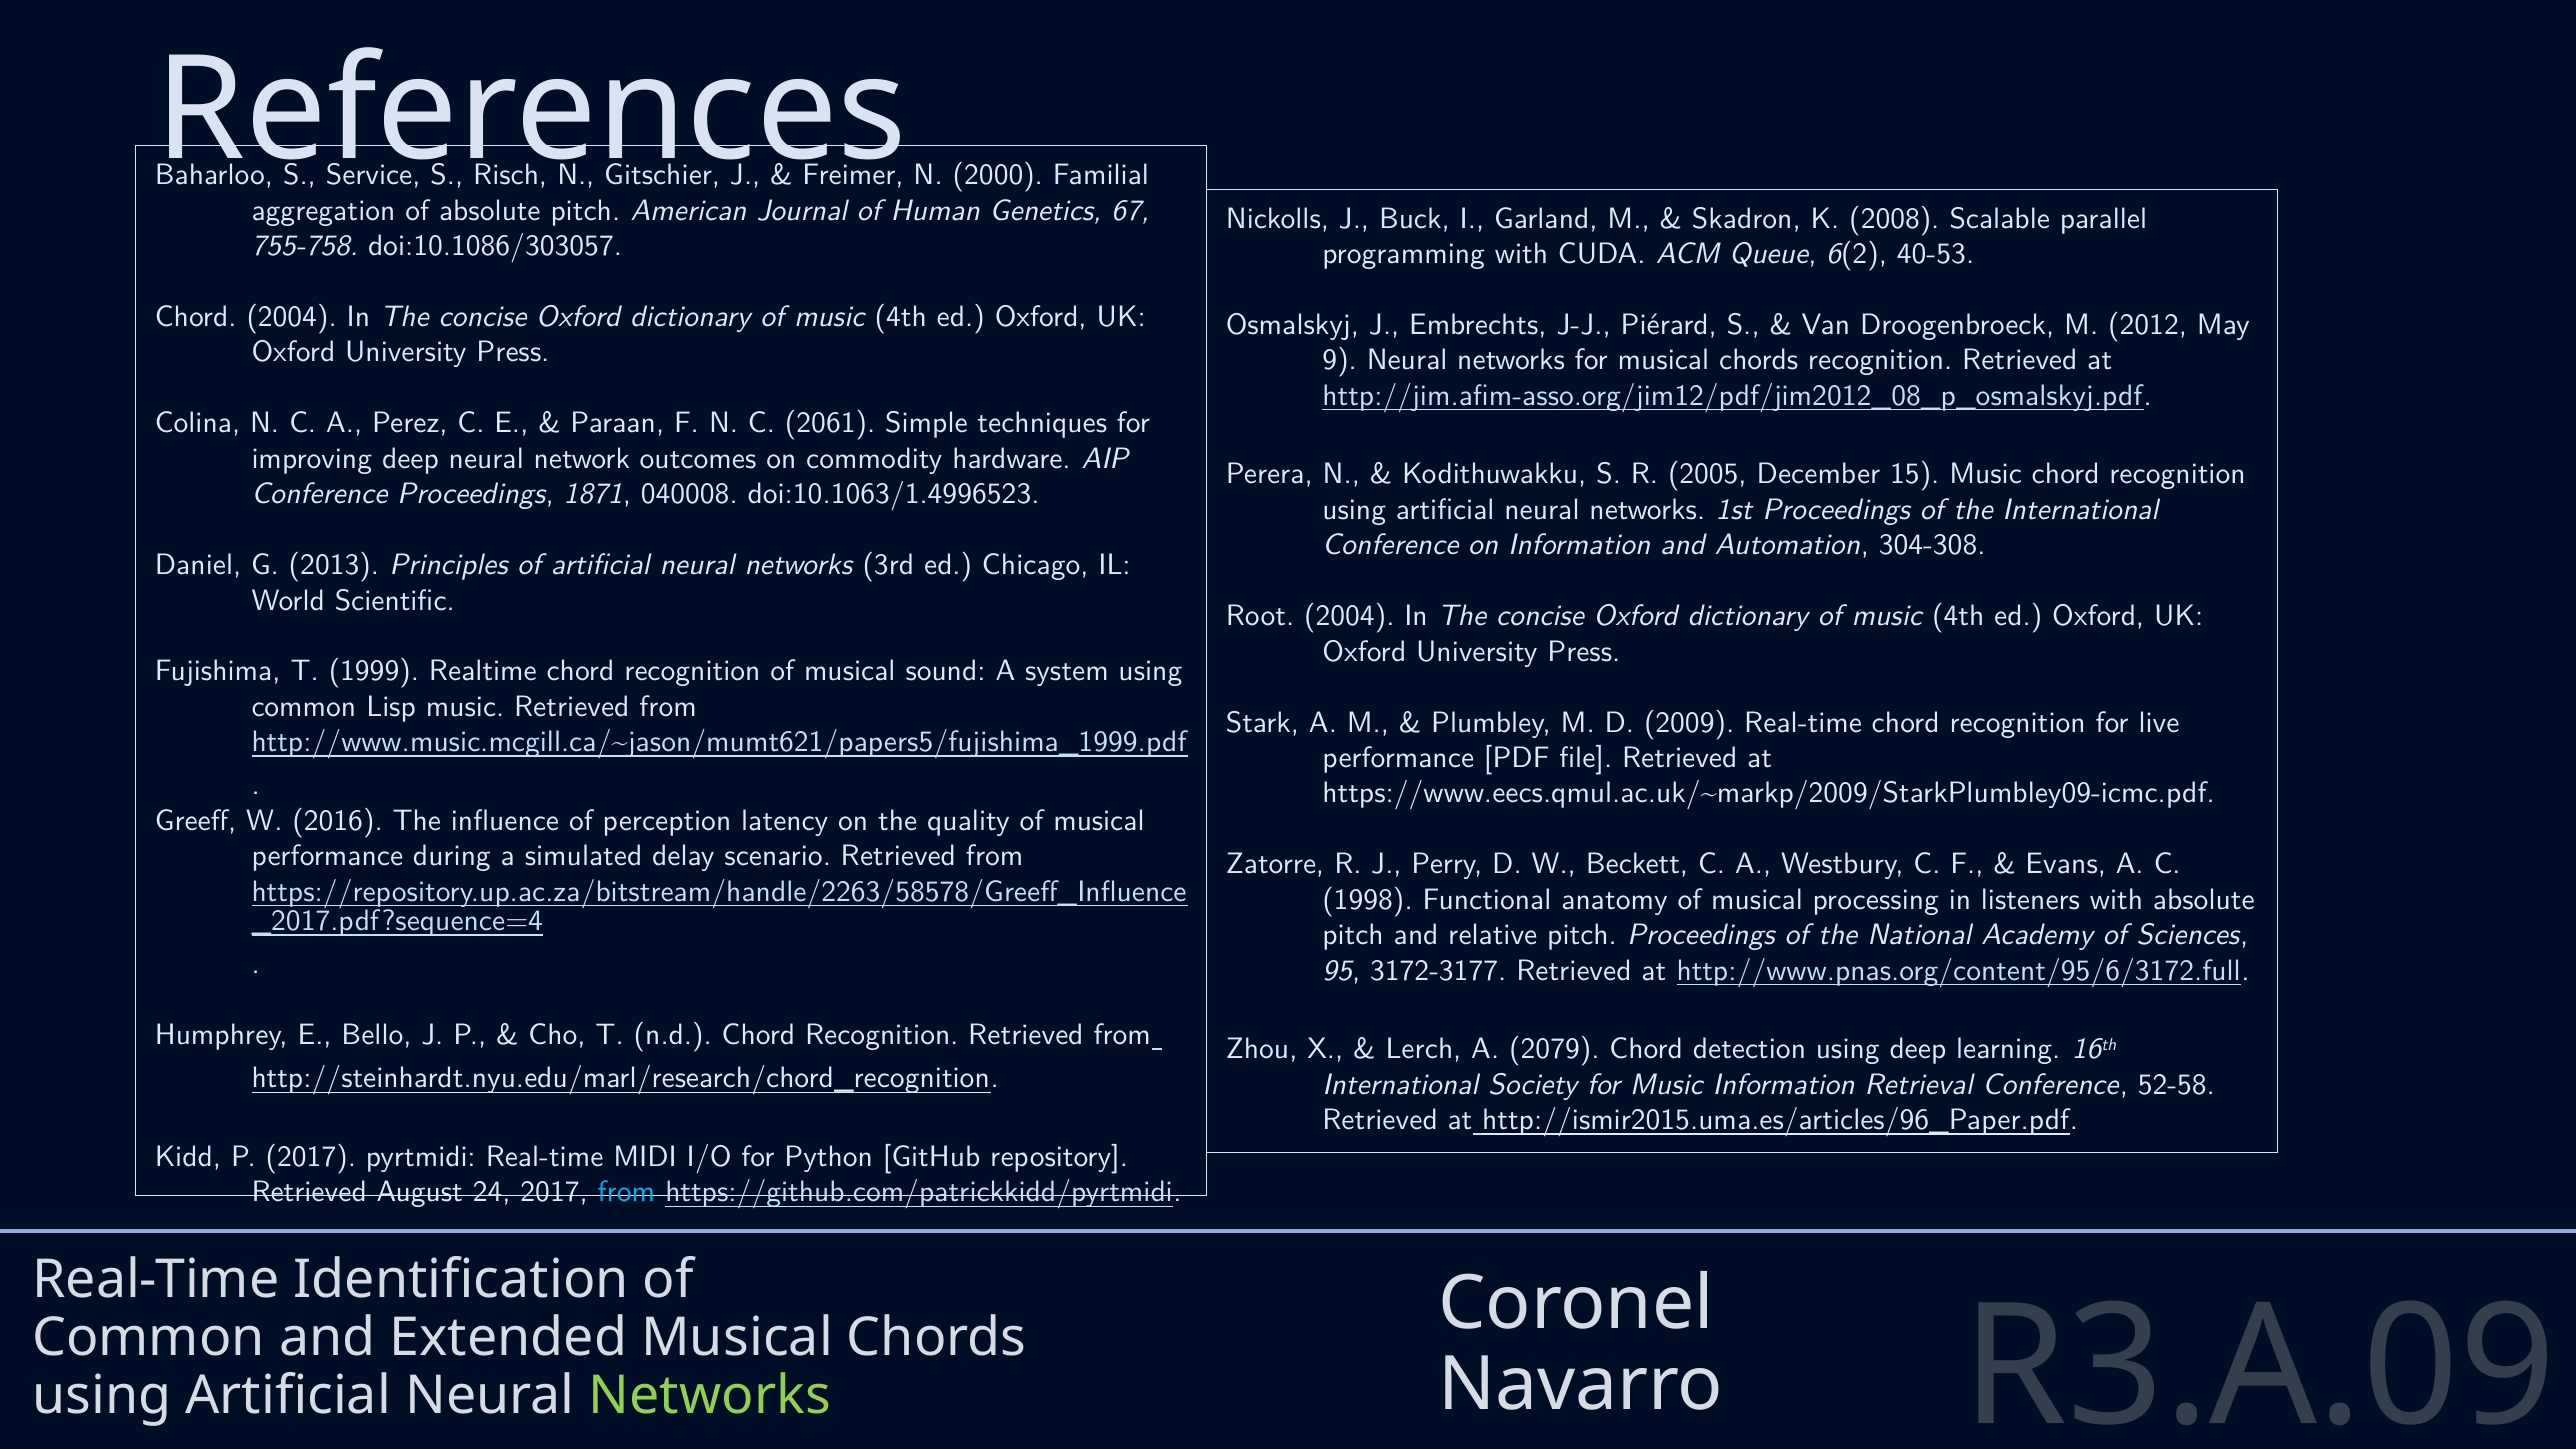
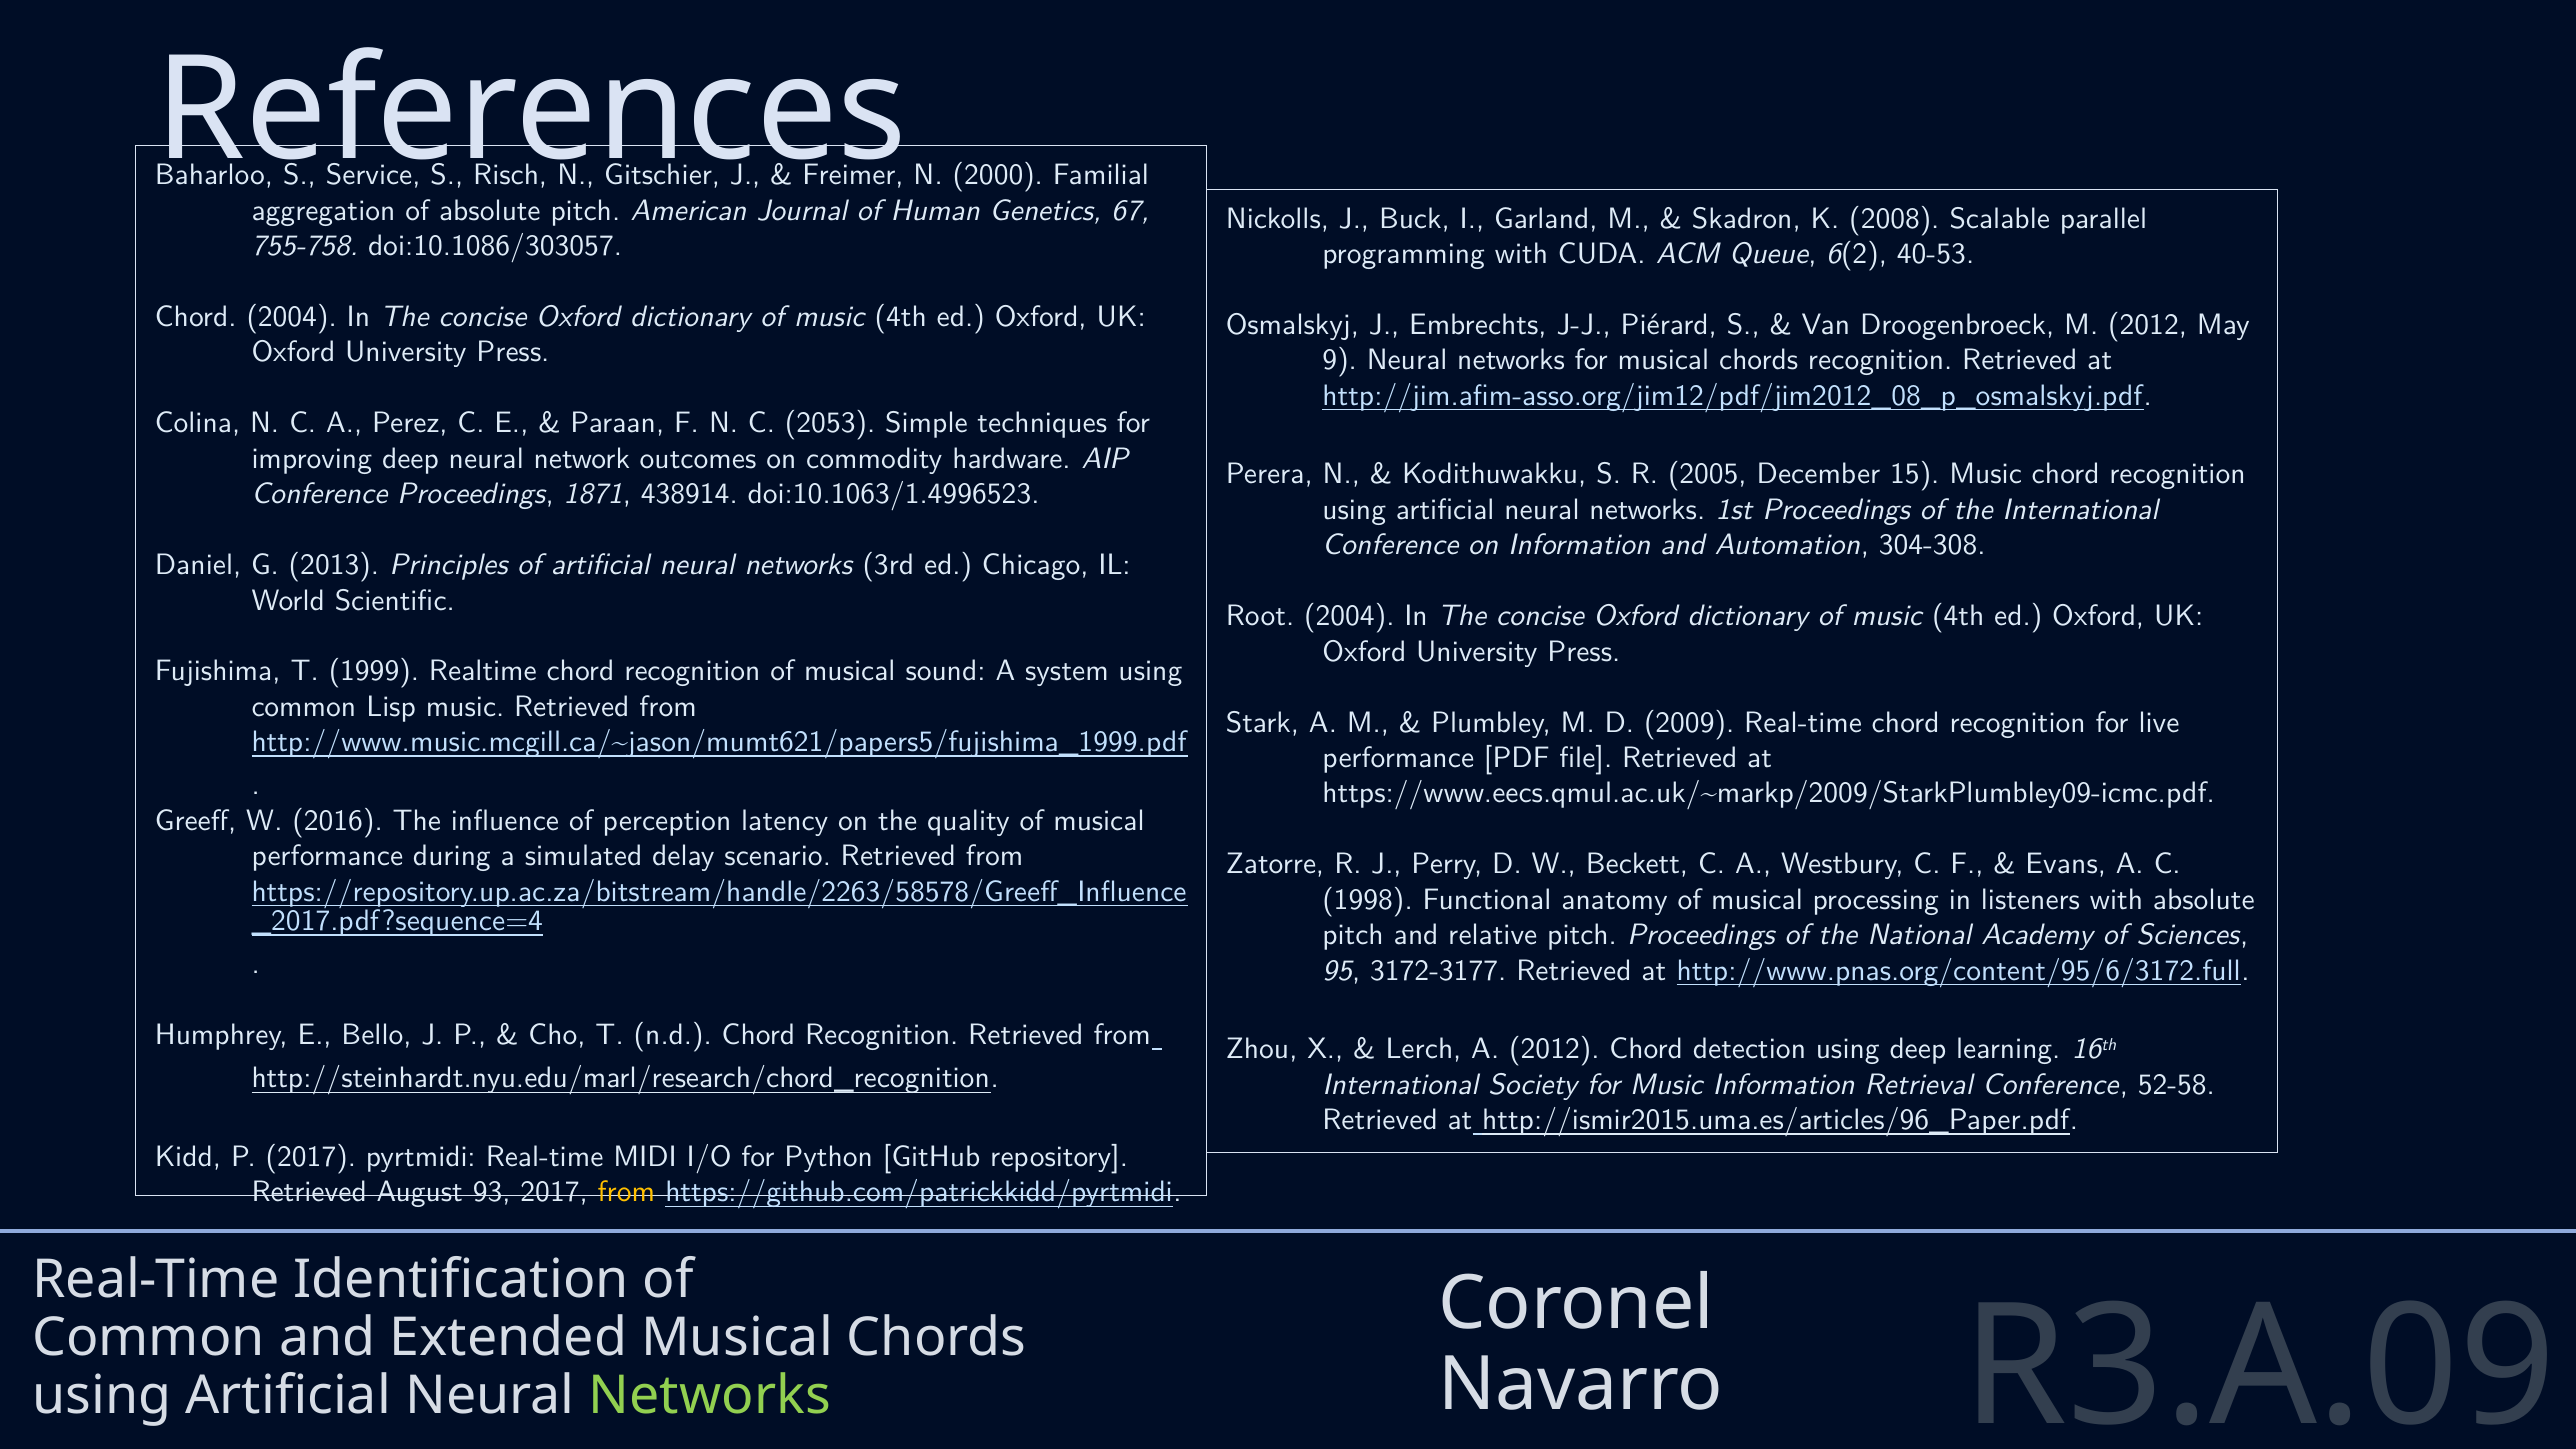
2061: 2061 -> 2053
040008: 040008 -> 438914
A 2079: 2079 -> 2012
24: 24 -> 93
from at (626, 1192) colour: light blue -> yellow
